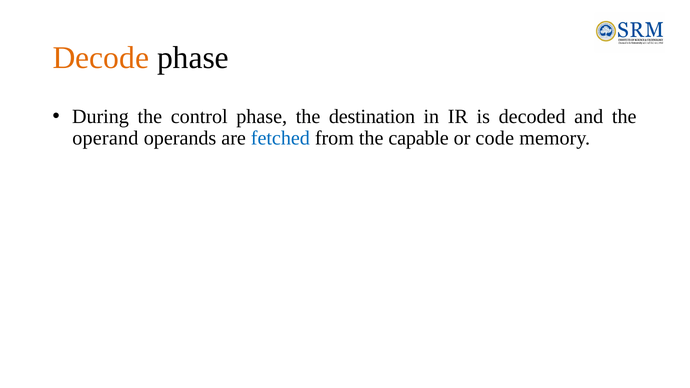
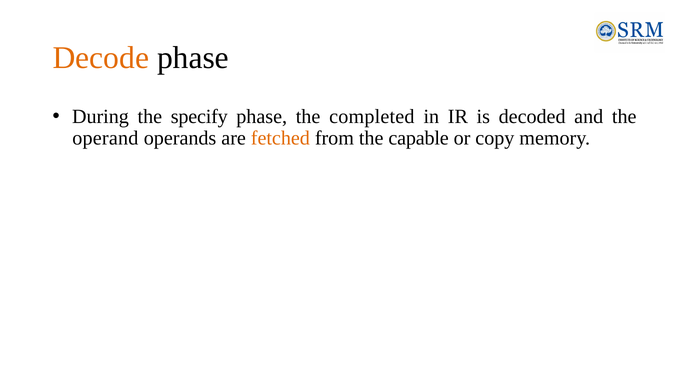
control: control -> specify
destination: destination -> completed
fetched colour: blue -> orange
code: code -> copy
